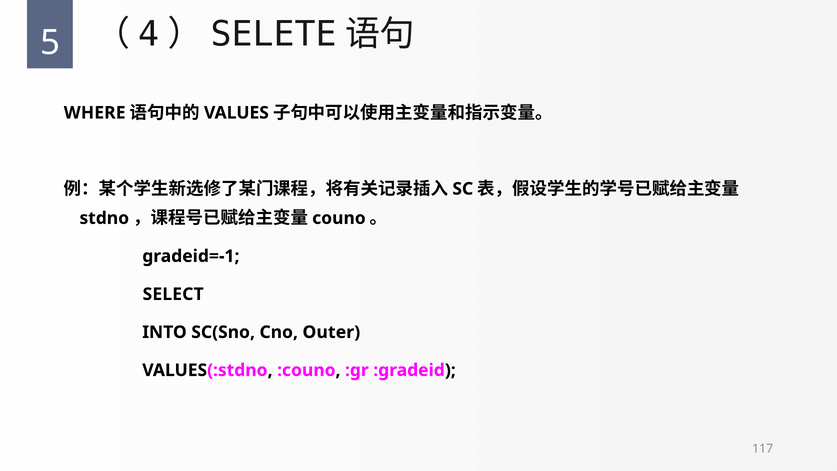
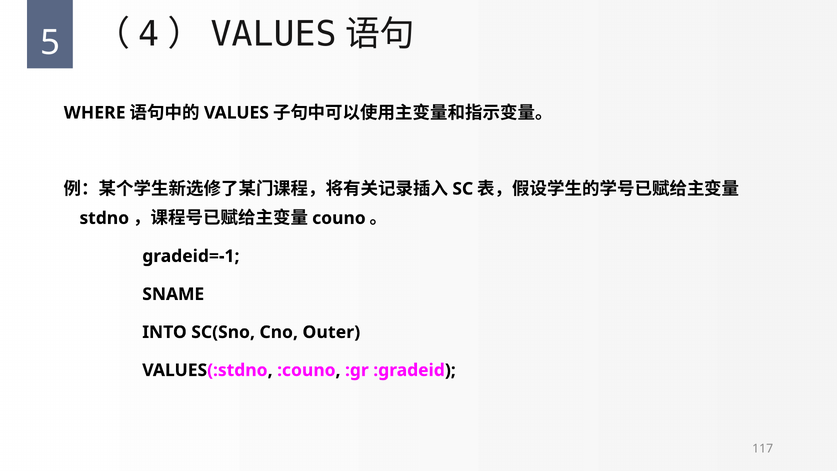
SELETE at (274, 34): SELETE -> VALUES
SELECT: SELECT -> SNAME
